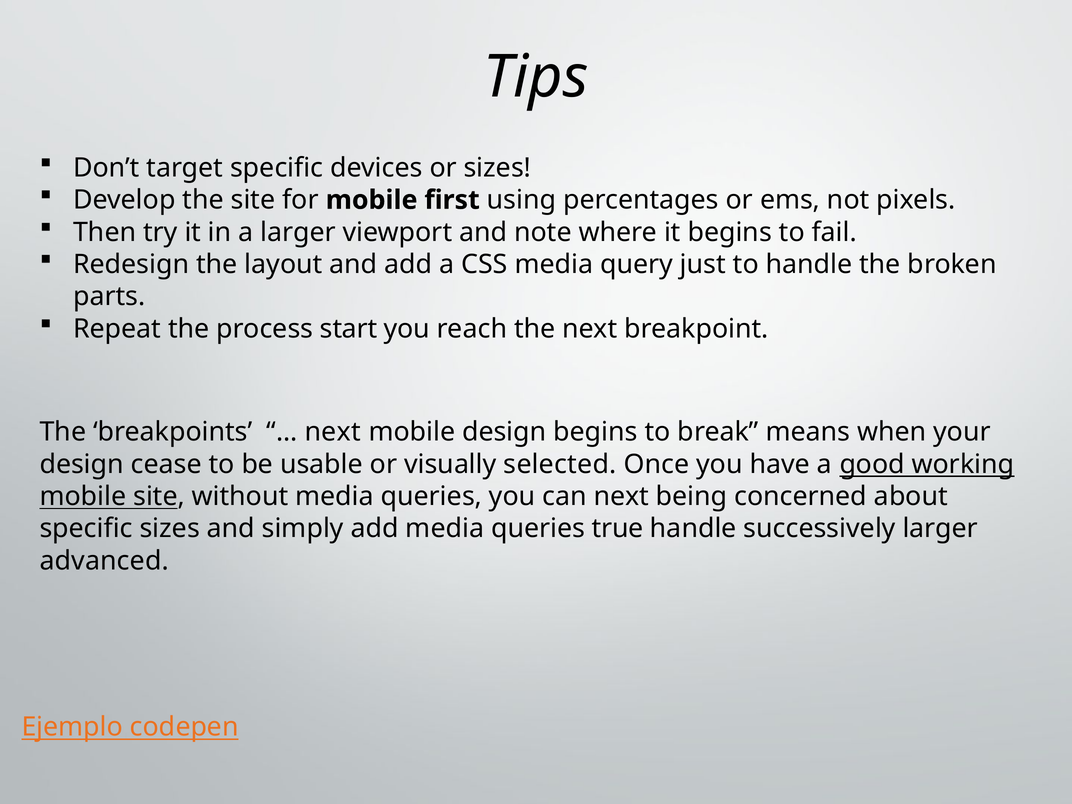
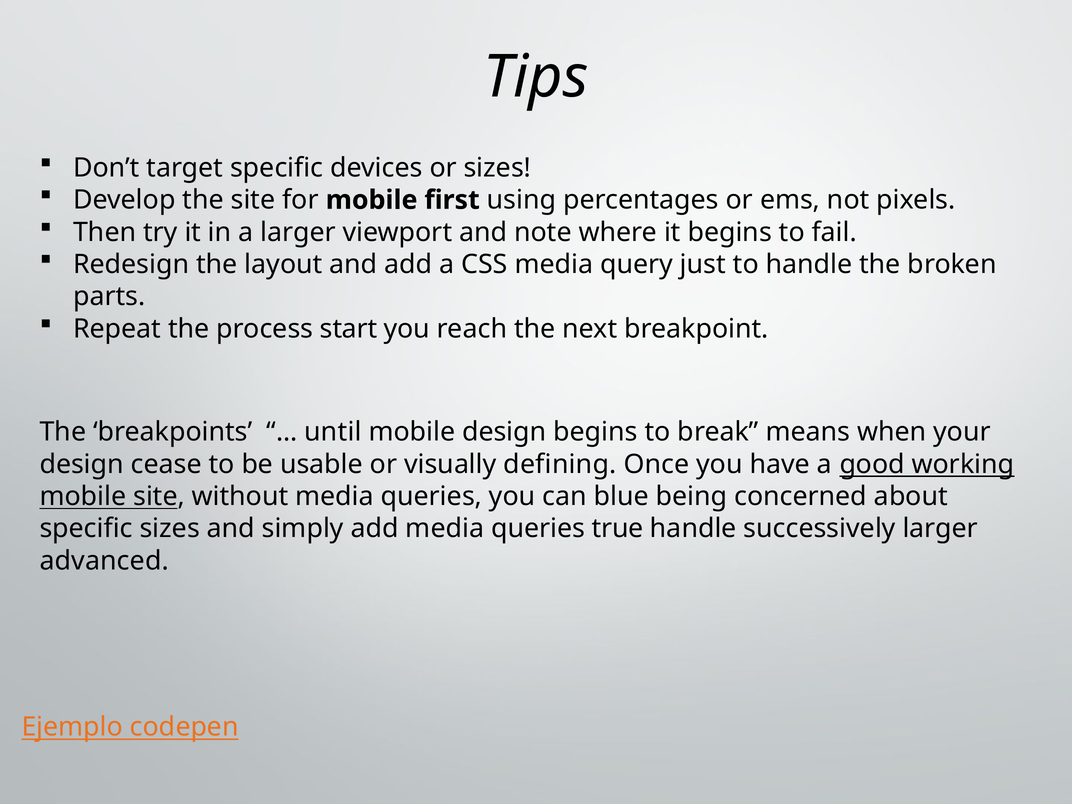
next at (333, 432): next -> until
selected: selected -> defining
can next: next -> blue
